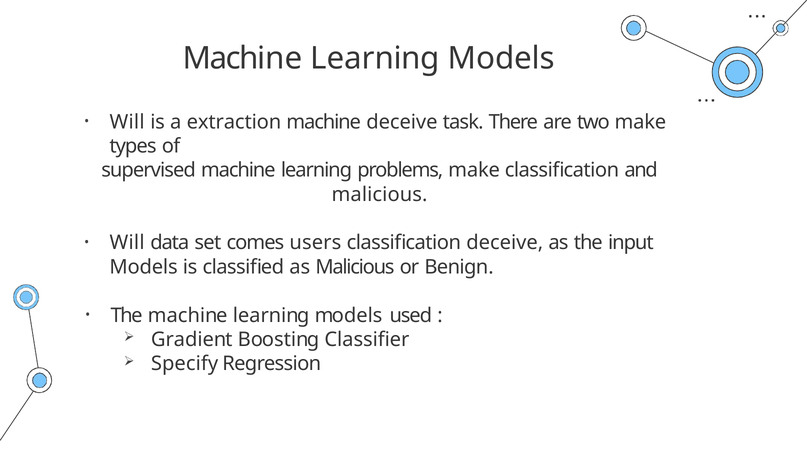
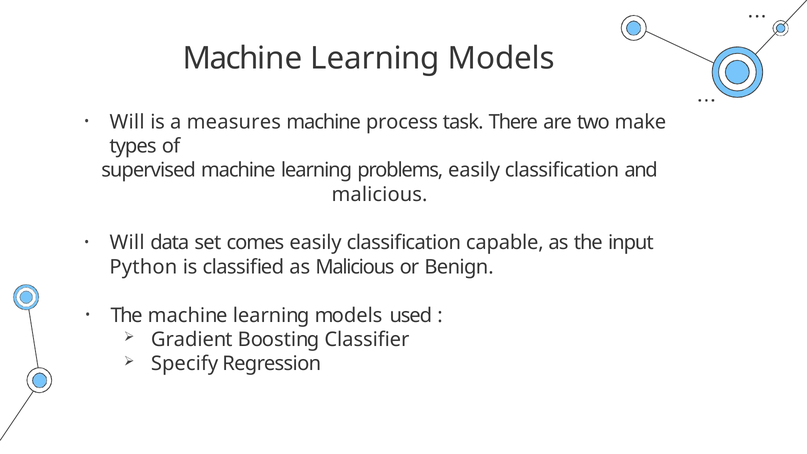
extraction: extraction -> measures
machine deceive: deceive -> process
problems make: make -> easily
comes users: users -> easily
classification deceive: deceive -> capable
Models at (144, 267): Models -> Python
